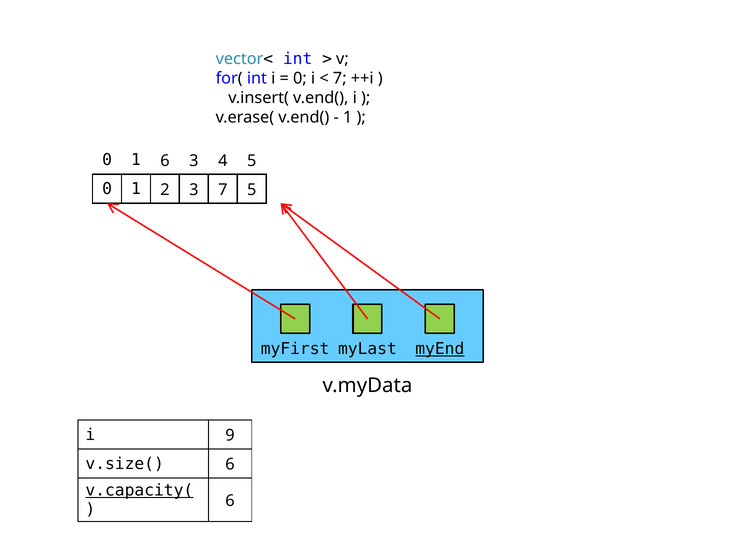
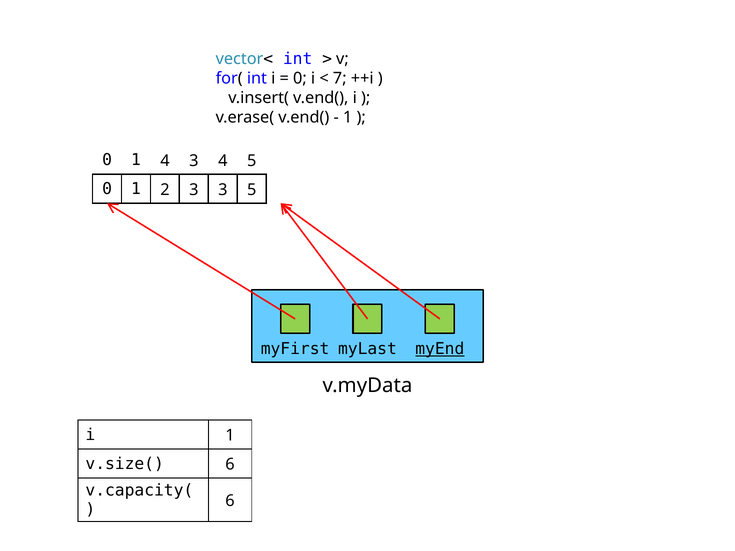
1 6: 6 -> 4
3 7: 7 -> 3
i 9: 9 -> 1
v.capacity( underline: present -> none
